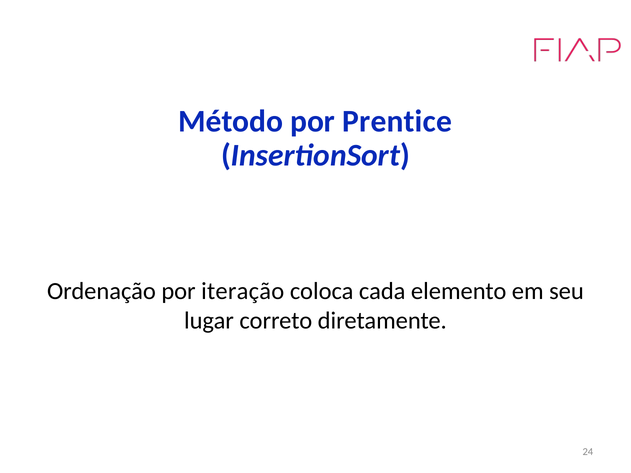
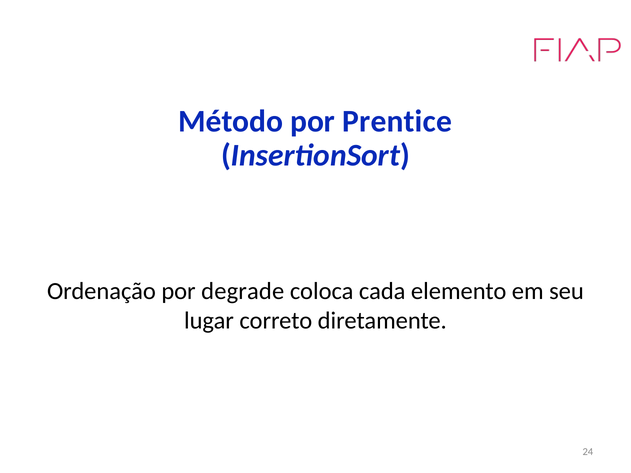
iteração: iteração -> degrade
